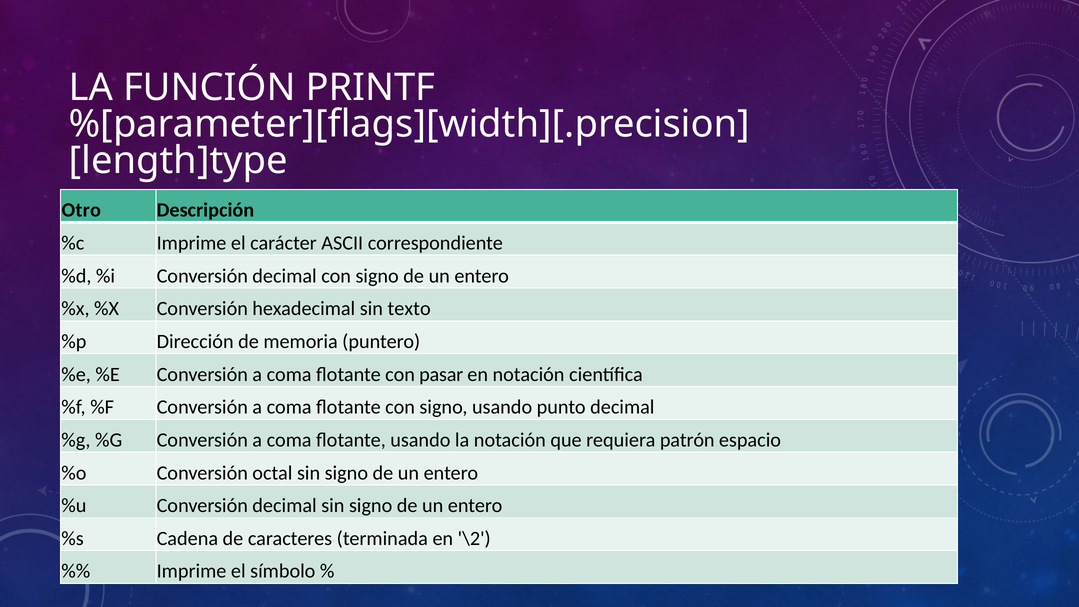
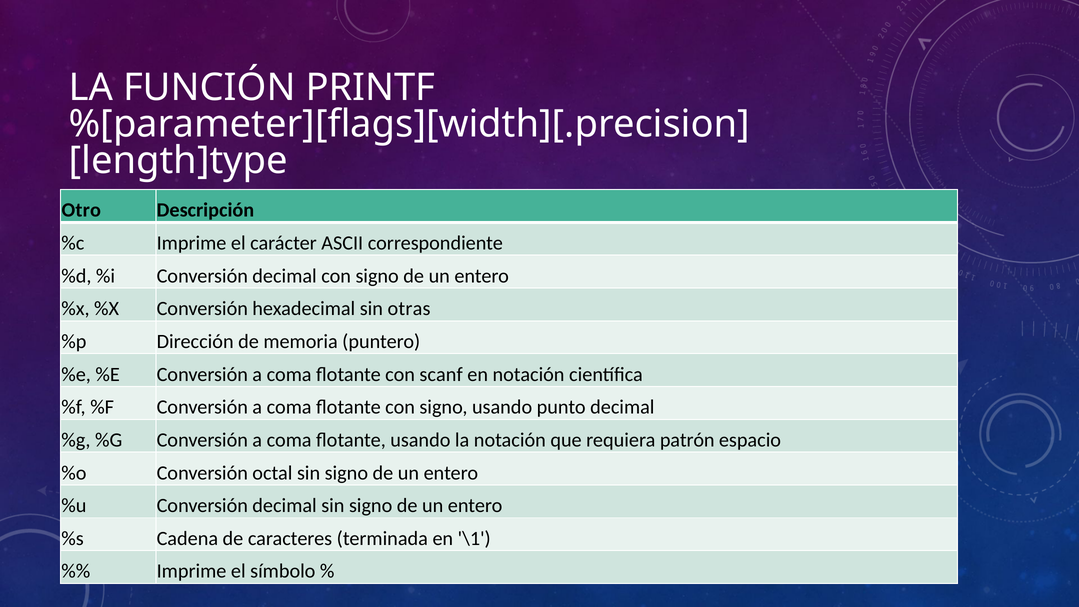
texto: texto -> otras
pasar: pasar -> scanf
\2: \2 -> \1
